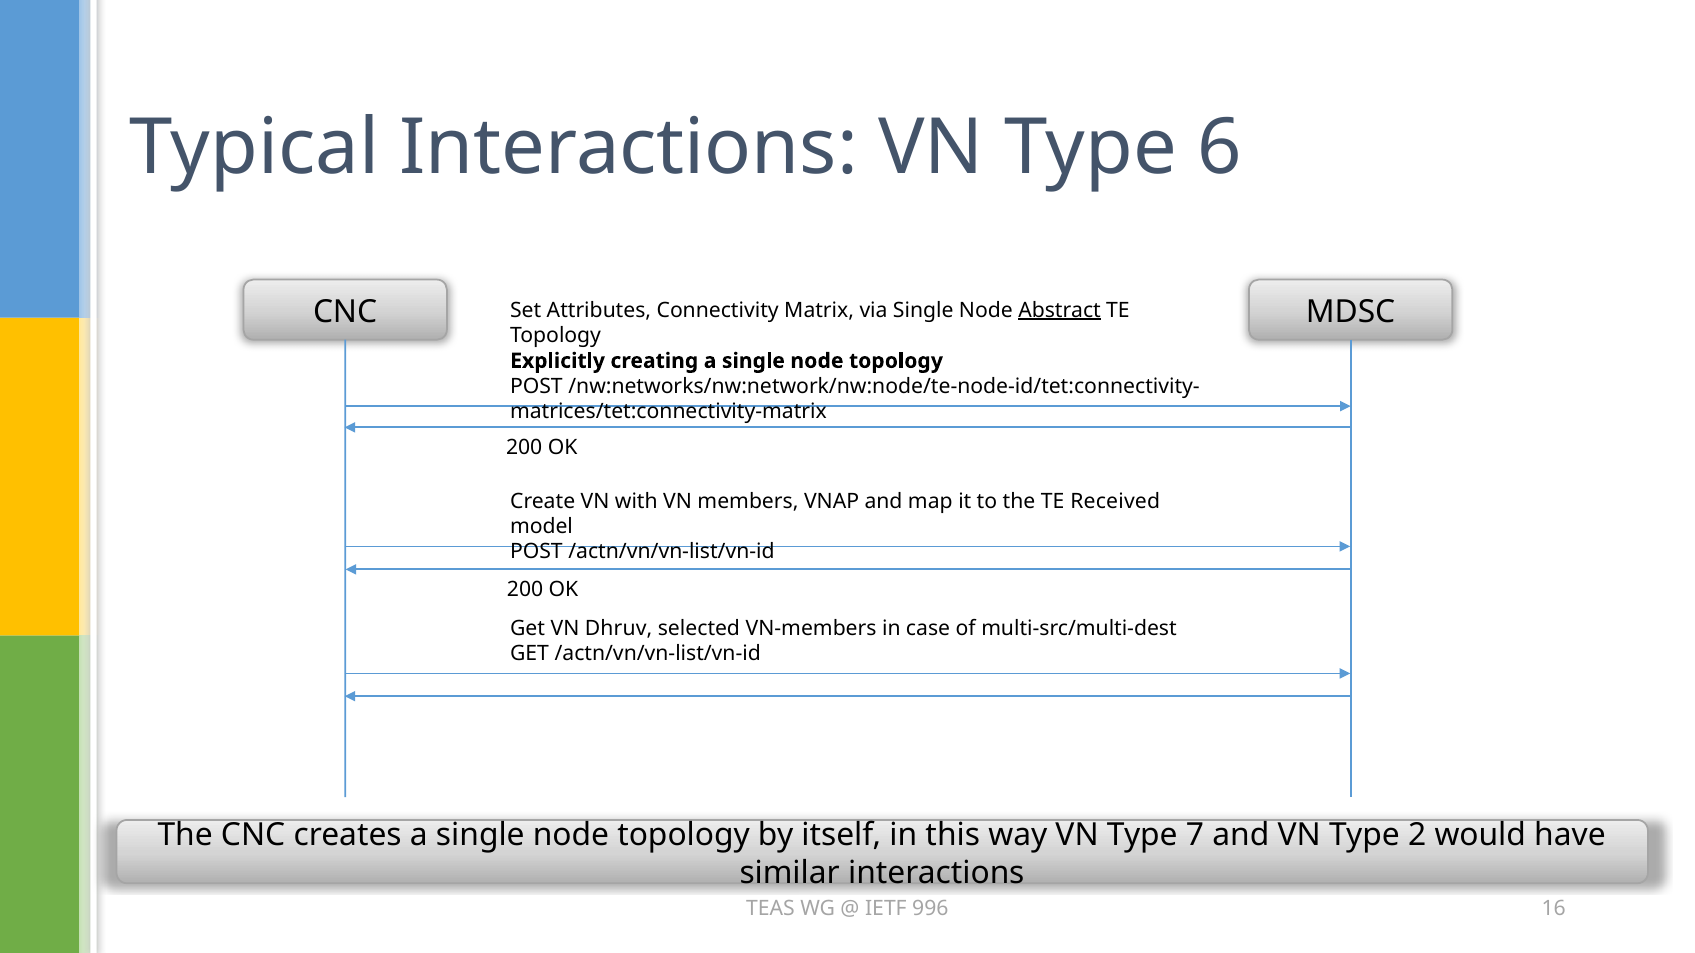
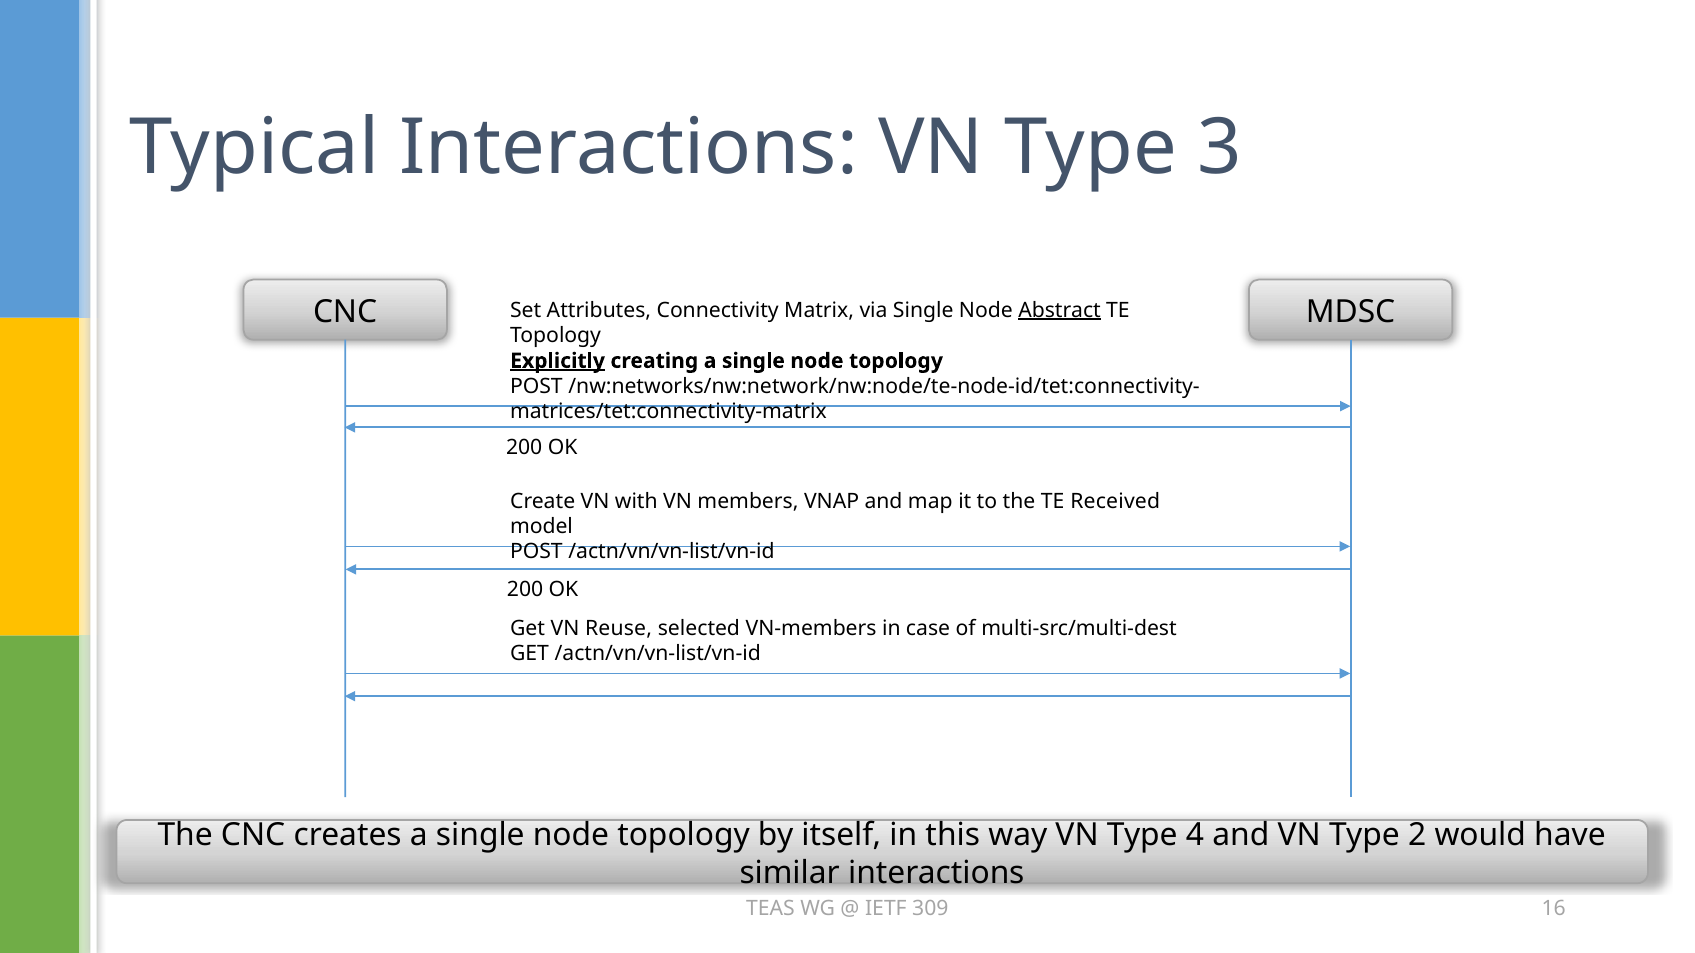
6: 6 -> 3
Explicitly underline: none -> present
Dhruv: Dhruv -> Reuse
7: 7 -> 4
996: 996 -> 309
